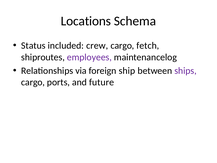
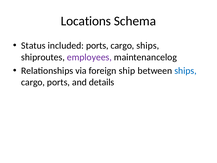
included crew: crew -> ports
cargo fetch: fetch -> ships
ships at (185, 71) colour: purple -> blue
future: future -> details
